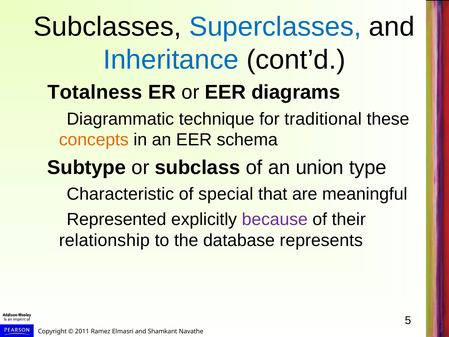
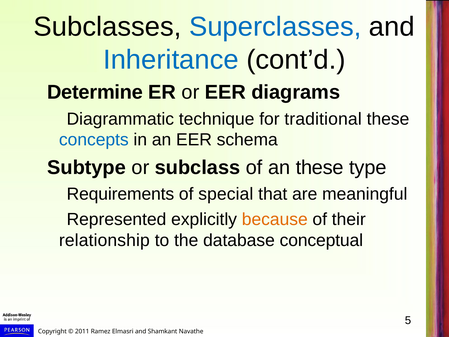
Totalness: Totalness -> Determine
concepts colour: orange -> blue
an union: union -> these
Characteristic: Characteristic -> Requirements
because colour: purple -> orange
represents: represents -> conceptual
